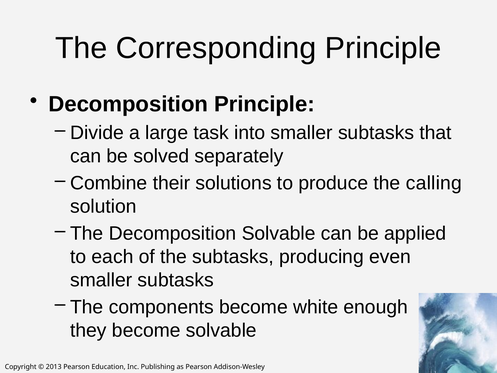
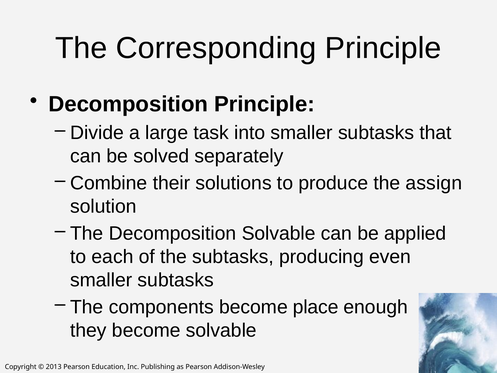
calling: calling -> assign
white: white -> place
